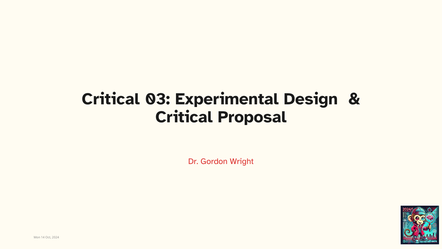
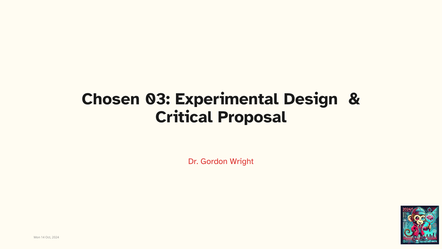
Critical at (111, 99): Critical -> Chosen
